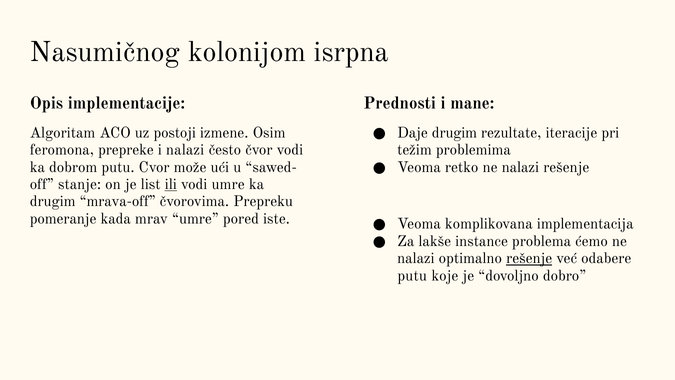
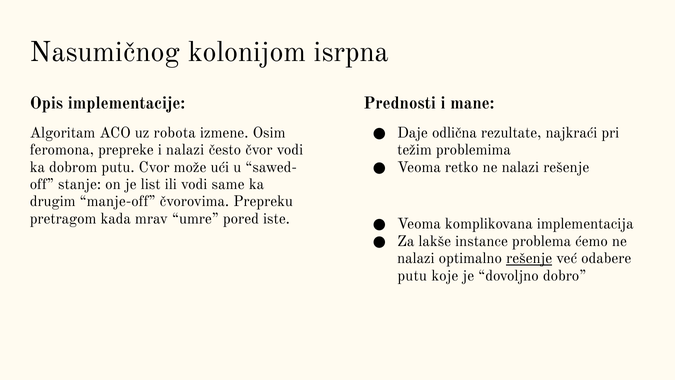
Daje drugim: drugim -> odlična
iteracije: iteracije -> najkraći
postoji: postoji -> robota
ili underline: present -> none
vodi umre: umre -> same
mrava-off: mrava-off -> manje-off
pomeranje: pomeranje -> pretragom
